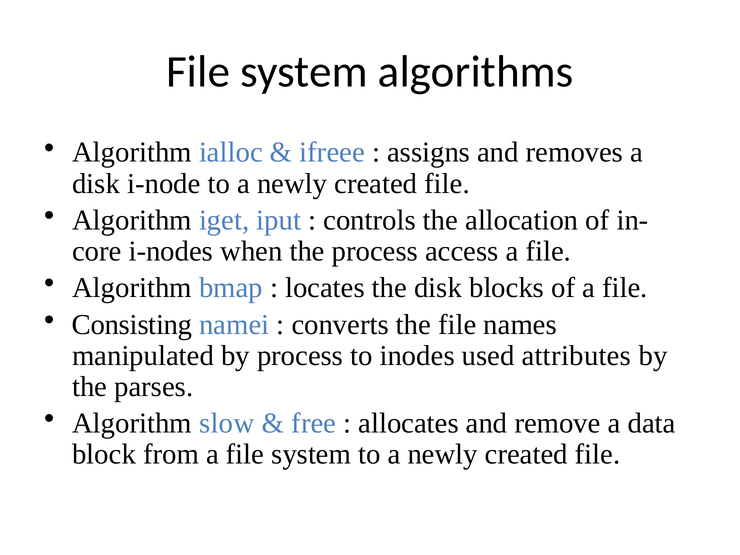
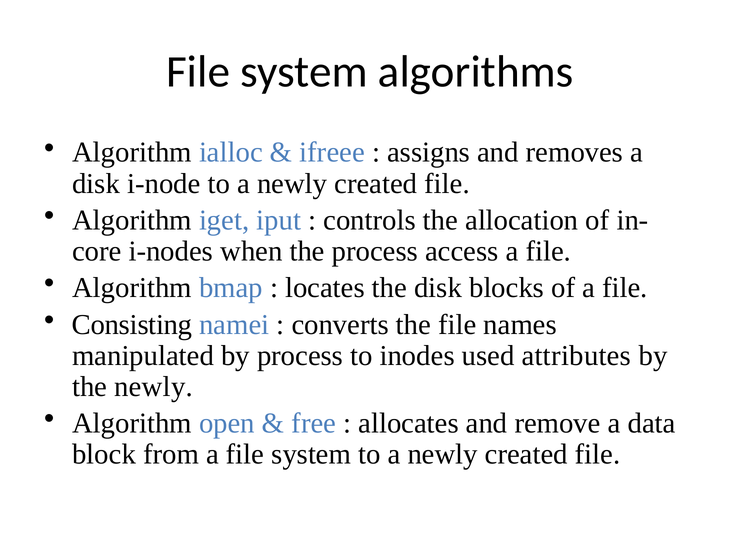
the parses: parses -> newly
slow: slow -> open
